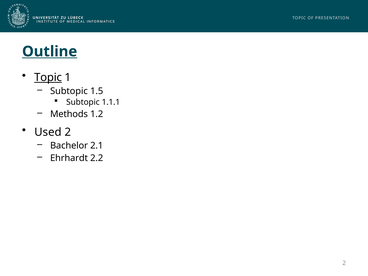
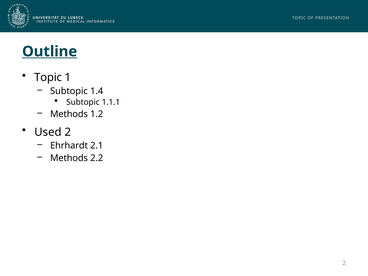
Topic at (48, 78) underline: present -> none
1.5: 1.5 -> 1.4
Bachelor: Bachelor -> Ehrhardt
Ehrhardt at (69, 158): Ehrhardt -> Methods
